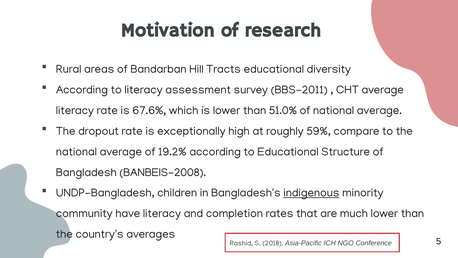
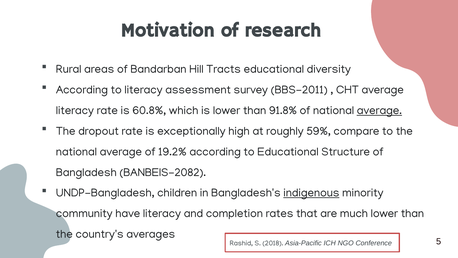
67.6%: 67.6% -> 60.8%
51.0%: 51.0% -> 91.8%
average at (379, 110) underline: none -> present
BANBEIS-2008: BANBEIS-2008 -> BANBEIS-2082
